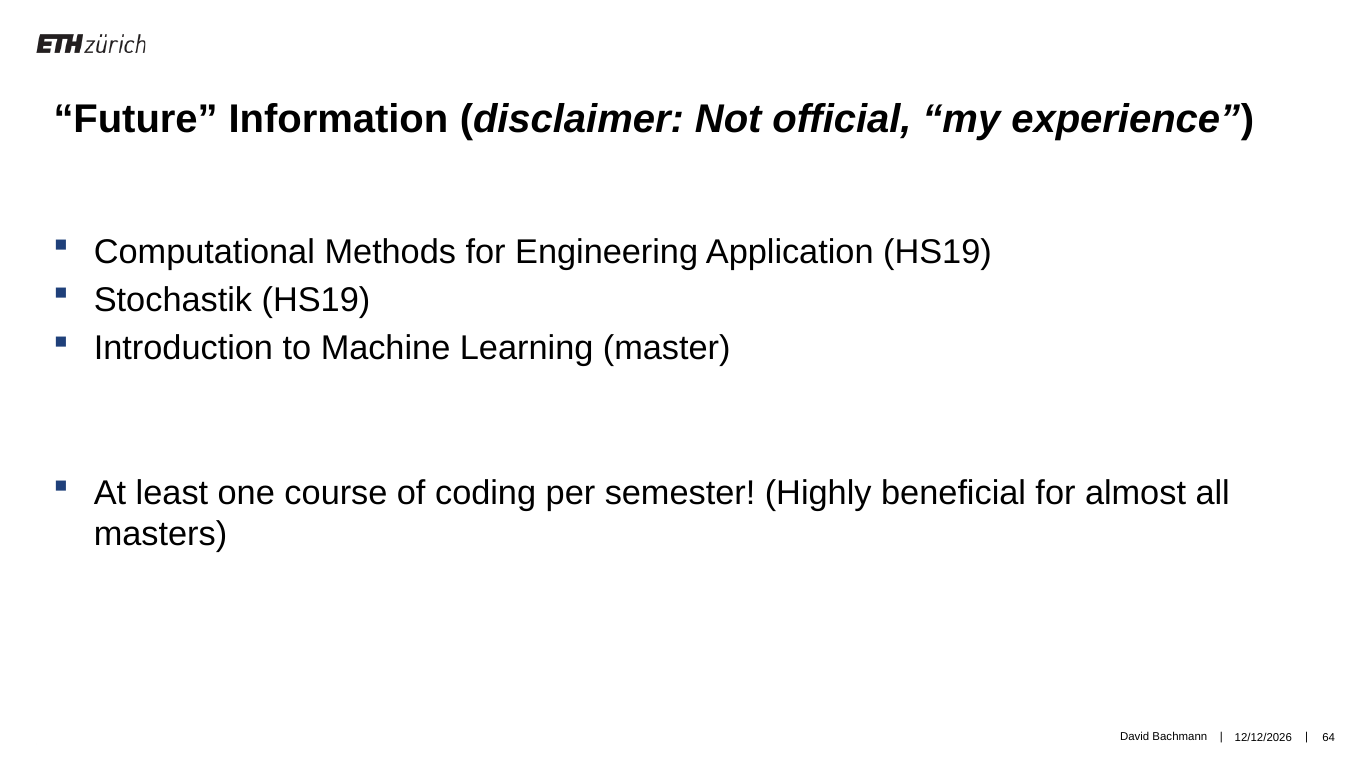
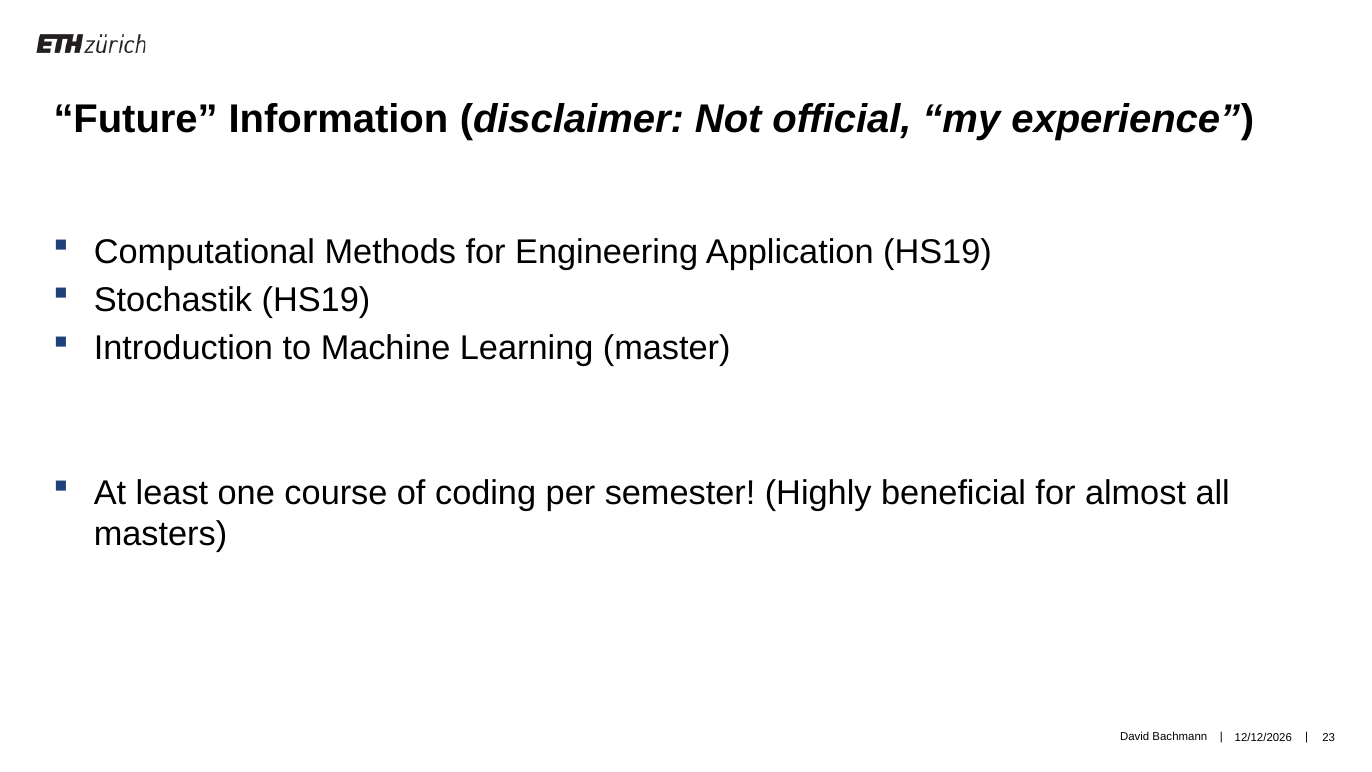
64: 64 -> 23
